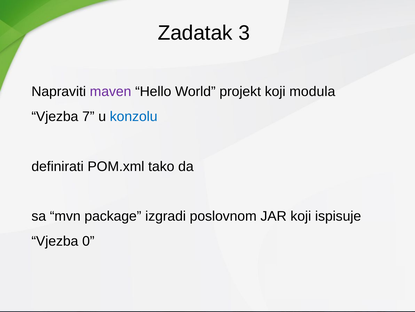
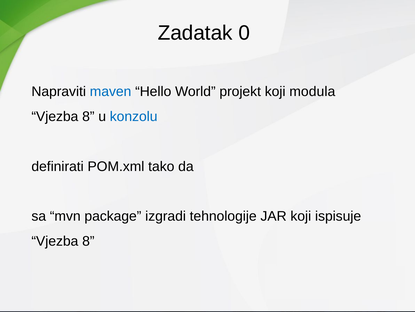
3: 3 -> 0
maven colour: purple -> blue
7 at (88, 116): 7 -> 8
poslovnom: poslovnom -> tehnologije
0 at (88, 241): 0 -> 8
